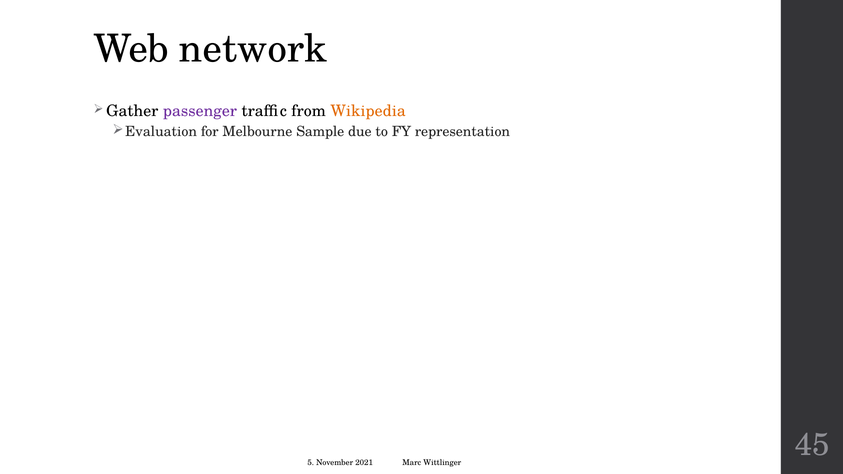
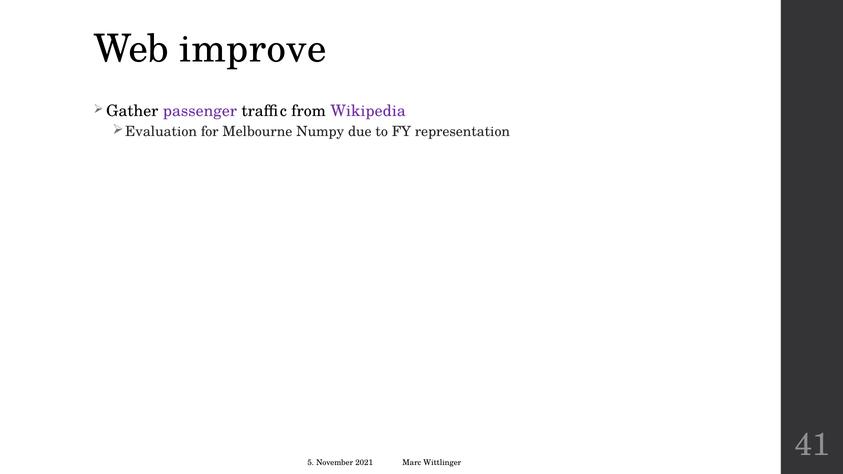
network: network -> improve
Wikipedia colour: orange -> purple
Sample: Sample -> Numpy
45: 45 -> 41
